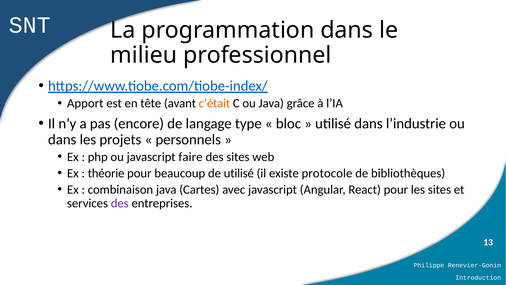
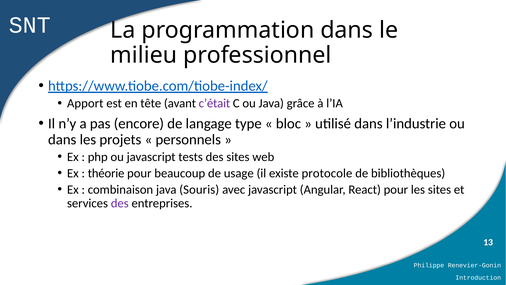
c’était colour: orange -> purple
faire: faire -> tests
de utilisé: utilisé -> usage
Cartes: Cartes -> Souris
